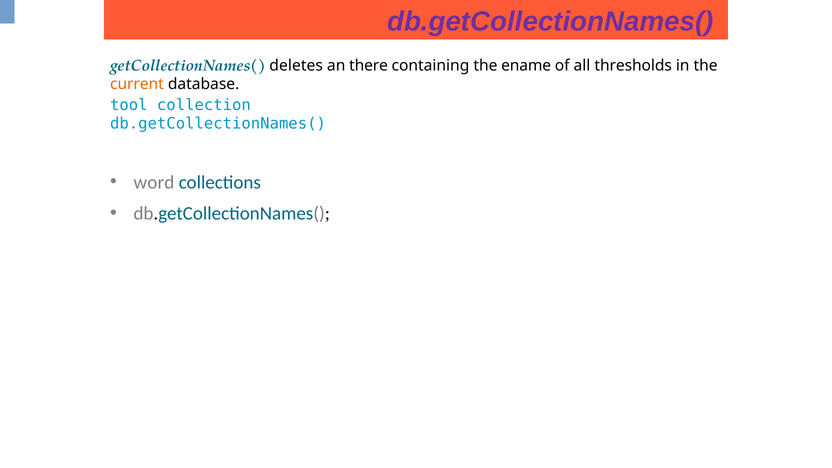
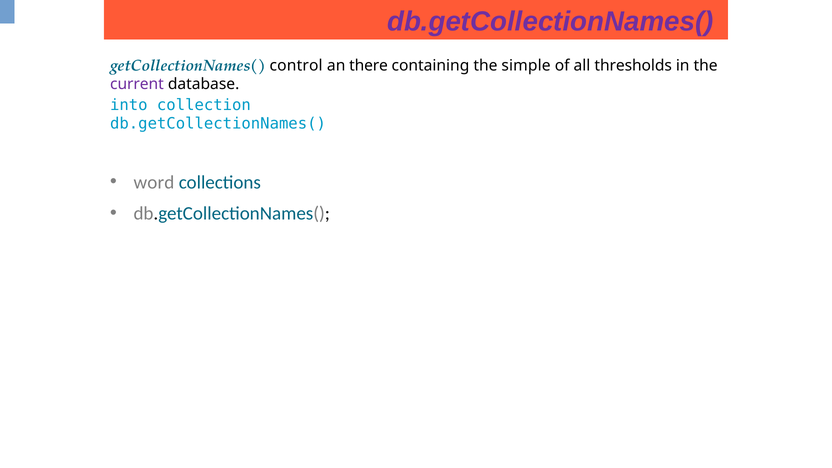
deletes: deletes -> control
ename: ename -> simple
current colour: orange -> purple
tool: tool -> into
